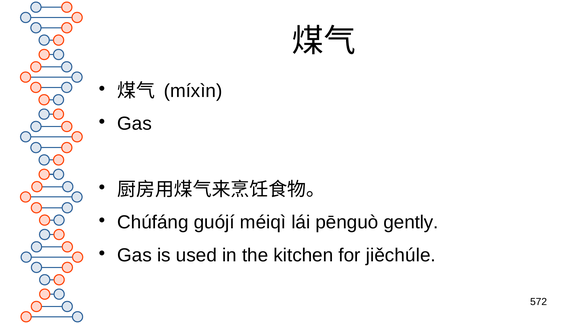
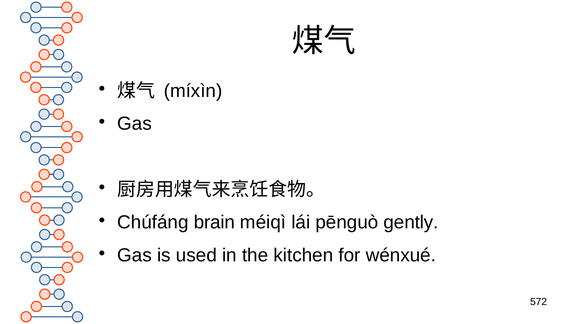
guójí: guójí -> brain
jiěchúle: jiěchúle -> wénxué
